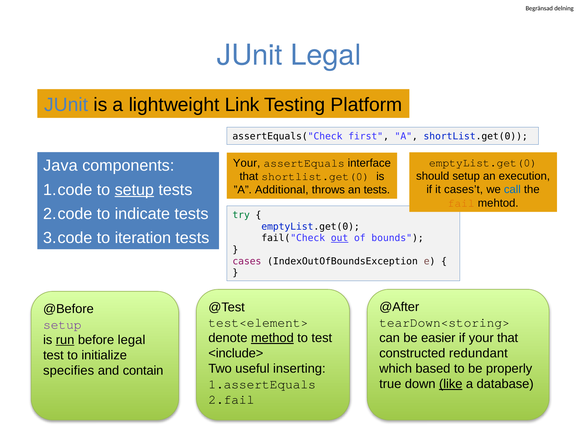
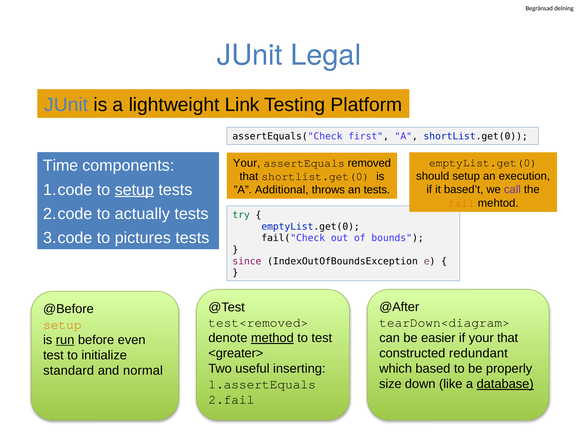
interface: interface -> removed
Java: Java -> Time
cases’t: cases’t -> based’t
call colour: blue -> purple
indicate: indicate -> actually
iteration: iteration -> pictures
out underline: present -> none
cases: cases -> since
test<element>: test<element> -> test<removed>
tearDown<storing>: tearDown<storing> -> tearDown<diagram>
setup at (62, 325) colour: purple -> orange
before legal: legal -> even
<include>: <include> -> <greater>
specifies: specifies -> standard
contain: contain -> normal
true: true -> size
like underline: present -> none
database underline: none -> present
